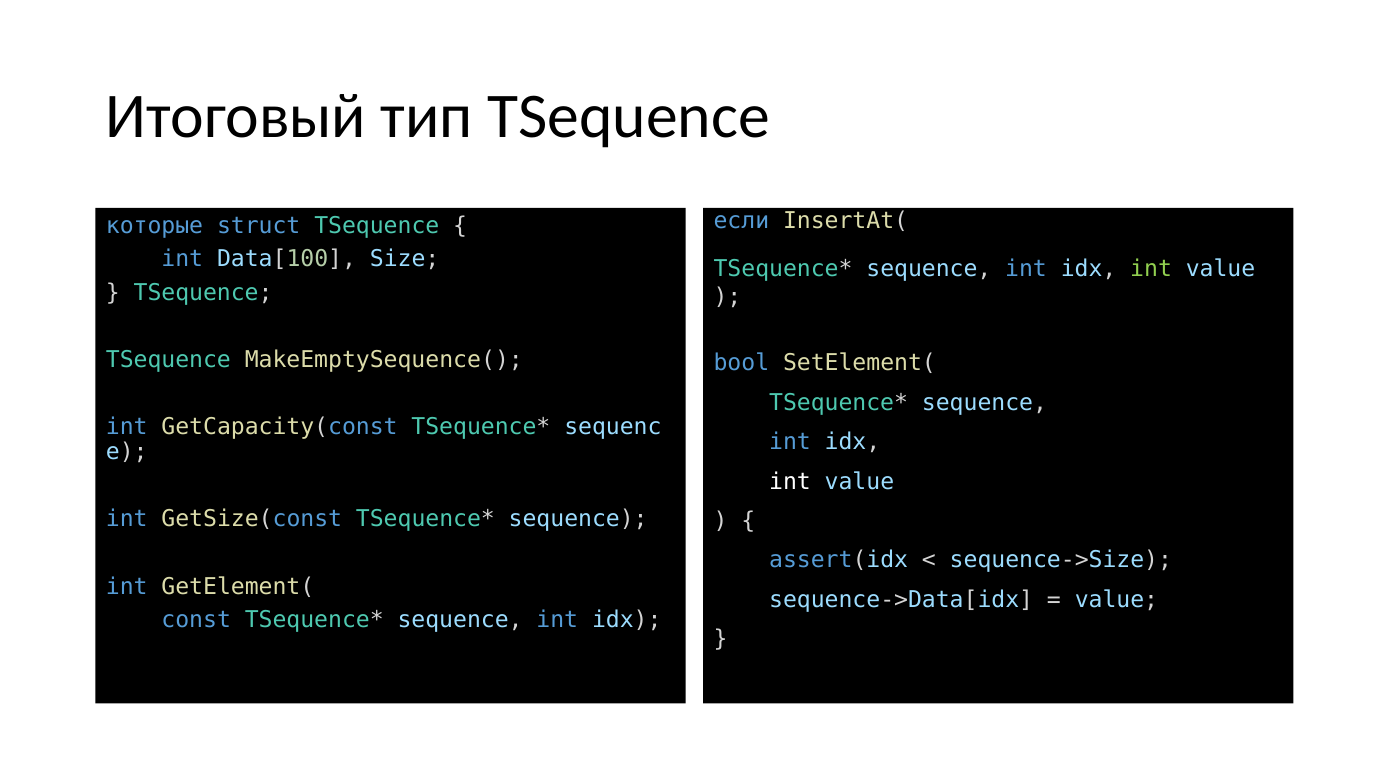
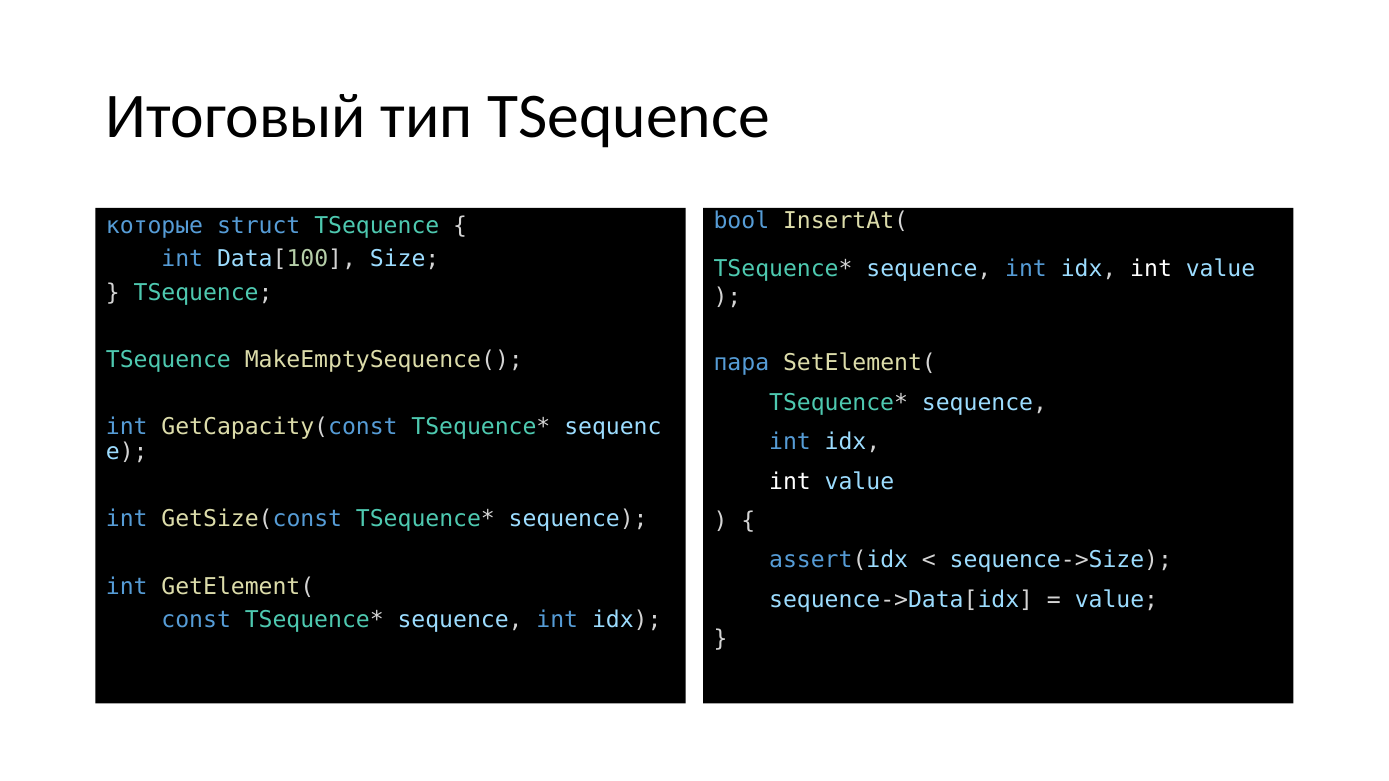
если: если -> bool
int at (1151, 269) colour: light green -> white
bool: bool -> пара
